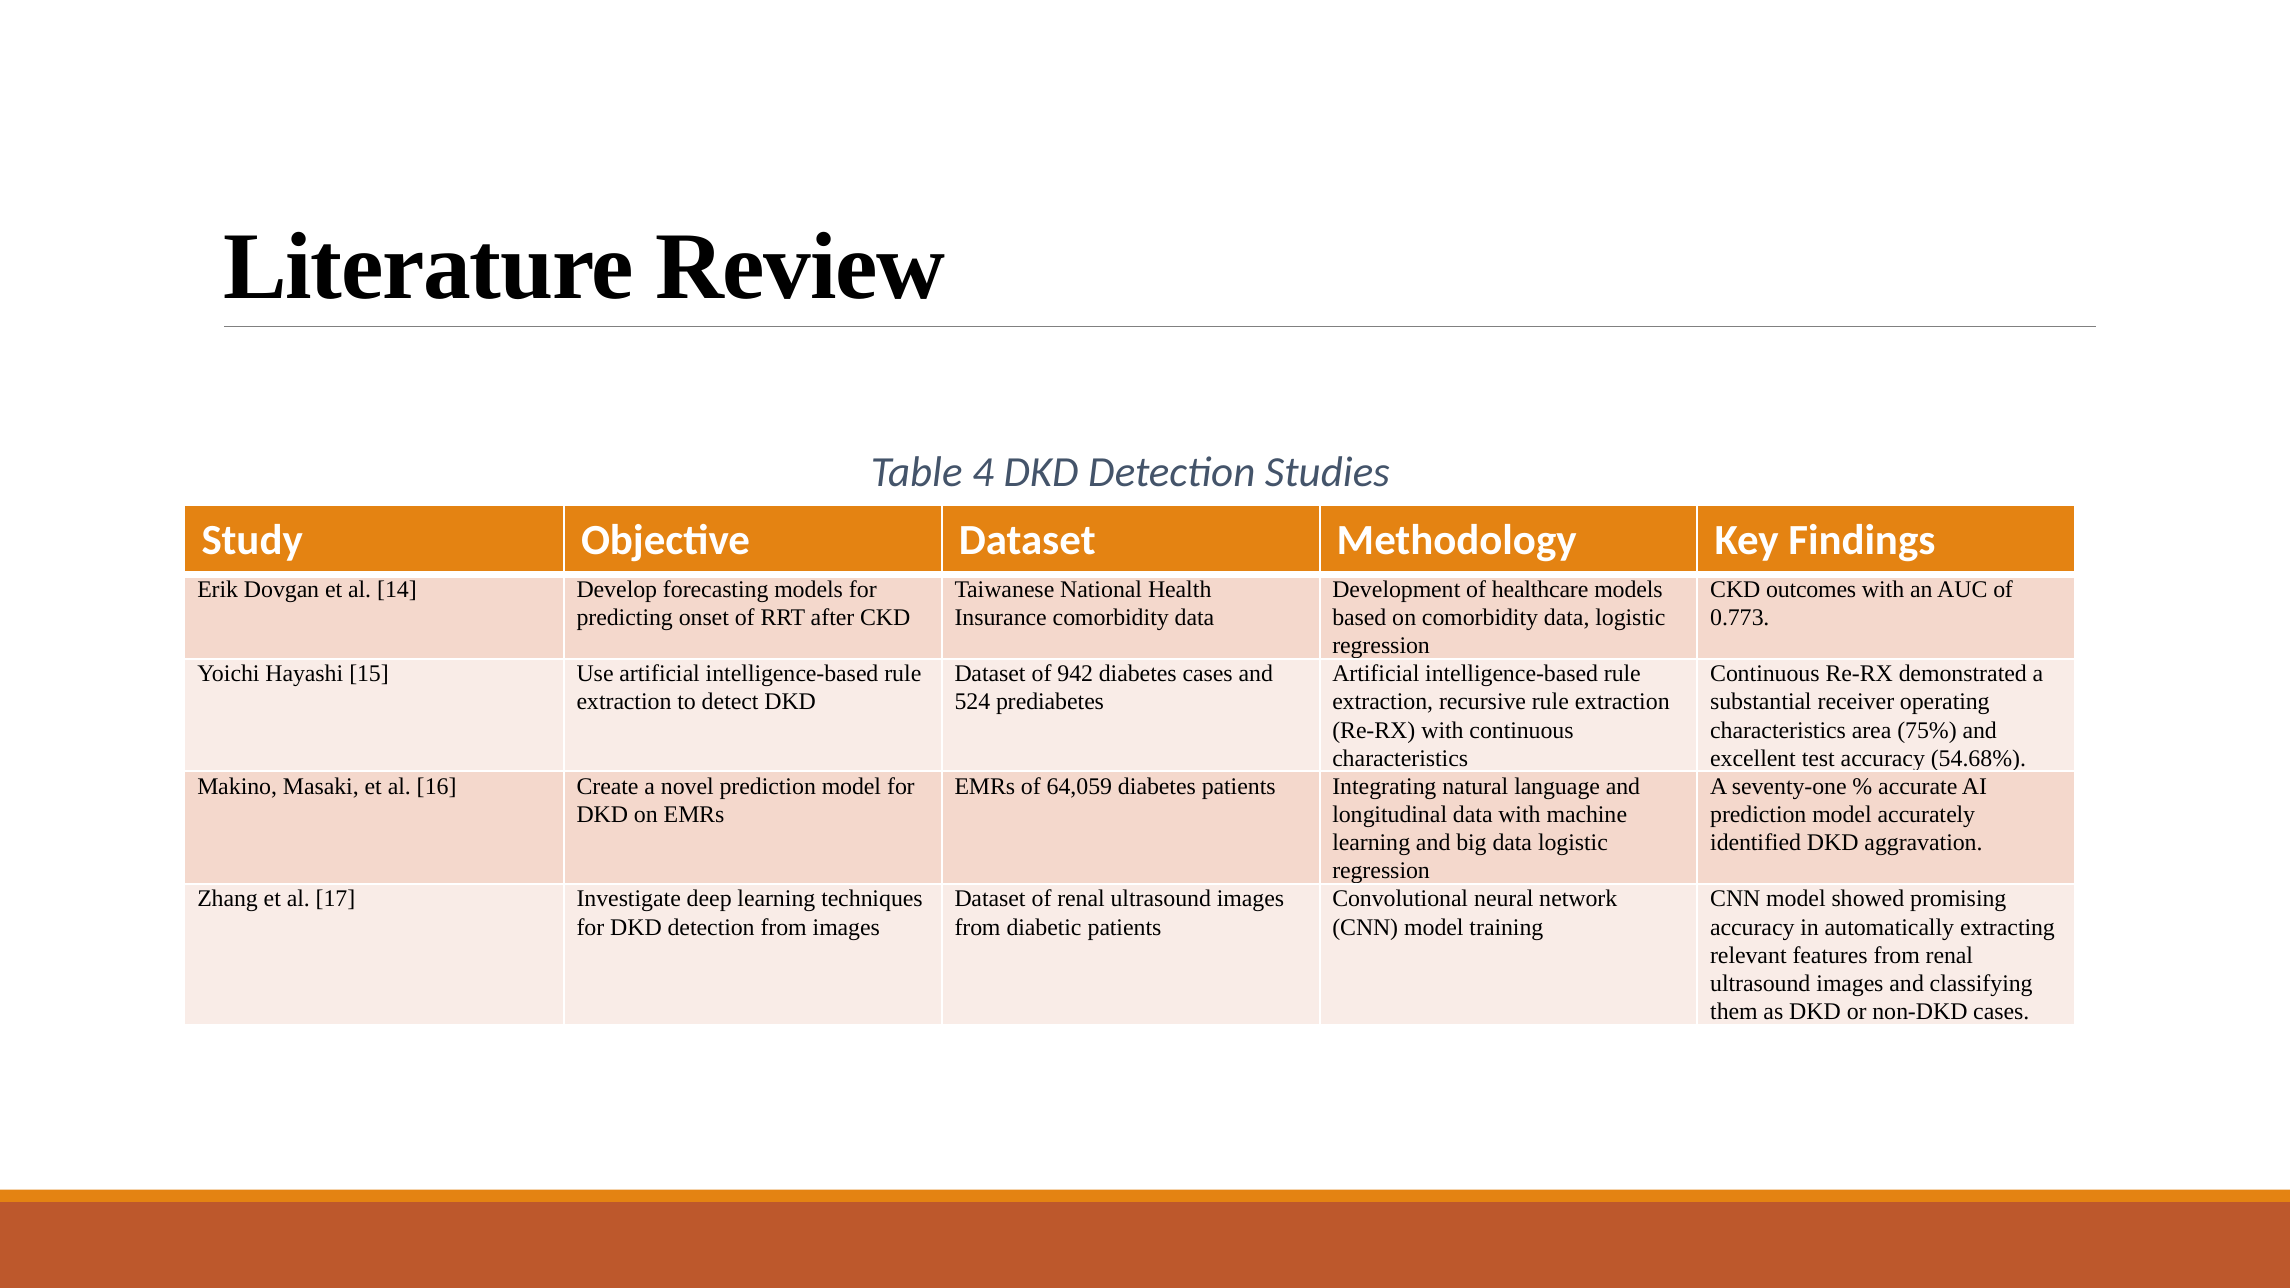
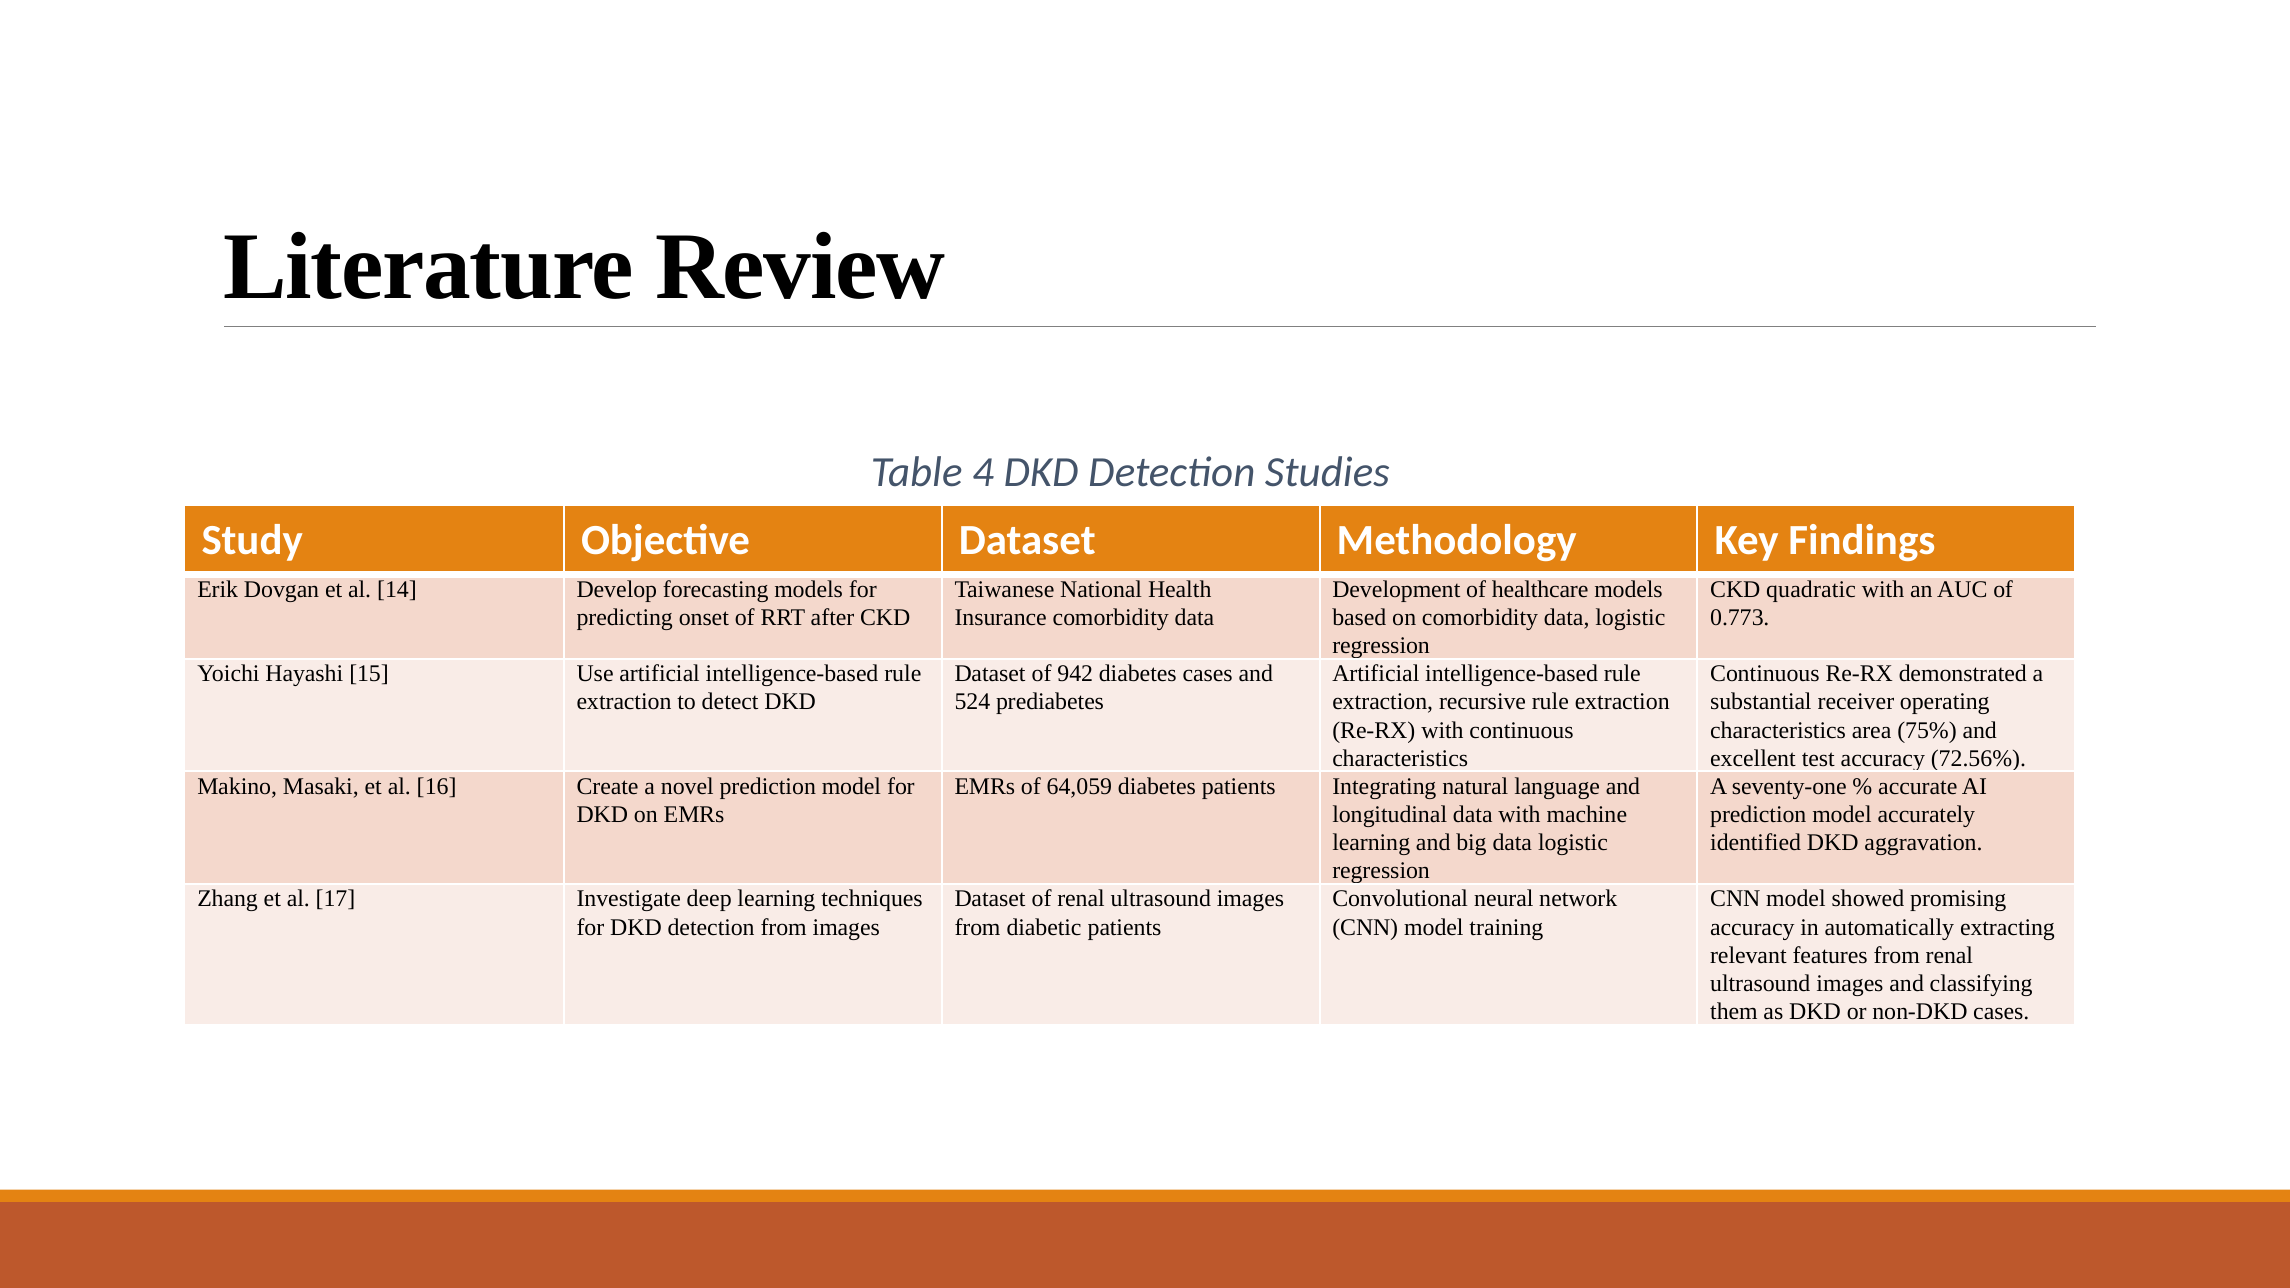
outcomes: outcomes -> quadratic
54.68%: 54.68% -> 72.56%
